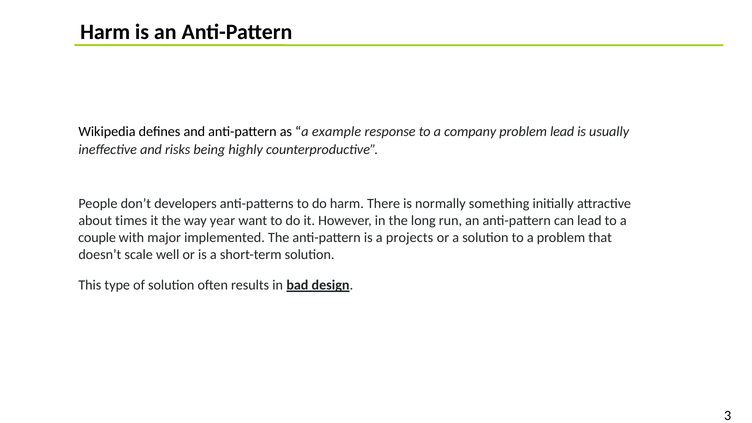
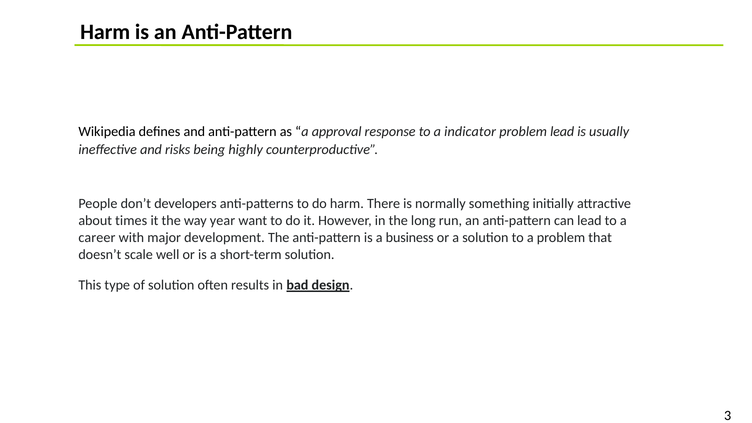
example: example -> approval
company: company -> indicator
couple: couple -> career
implemented: implemented -> development
projects: projects -> business
